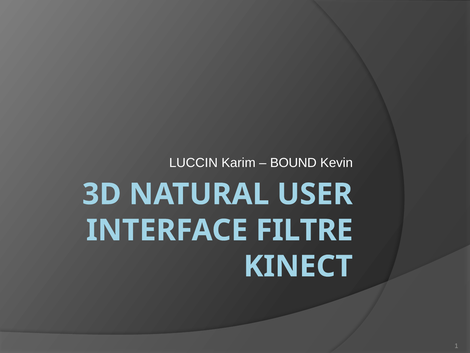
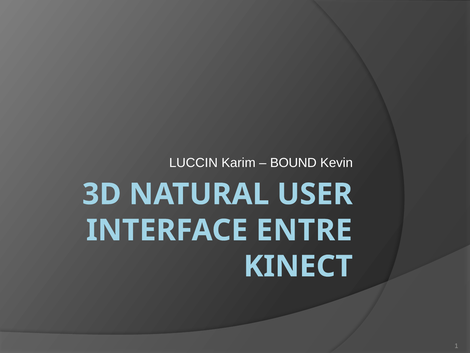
FILTRE: FILTRE -> ENTRE
